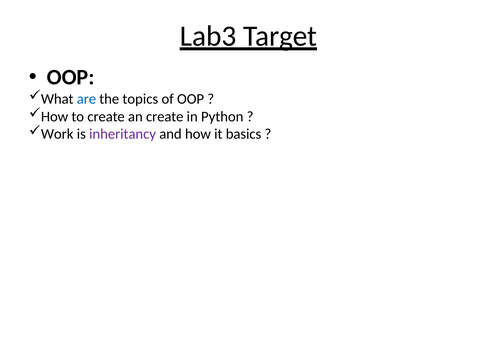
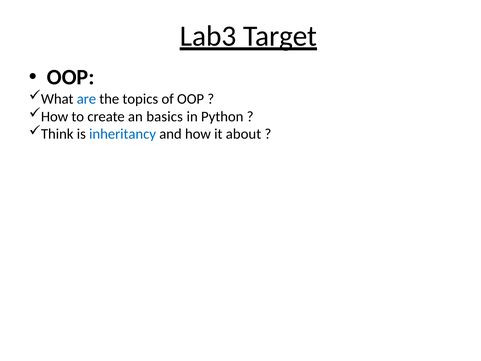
an create: create -> basics
Work: Work -> Think
inheritancy colour: purple -> blue
basics: basics -> about
